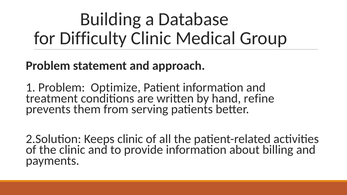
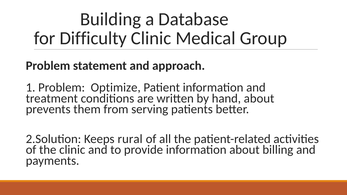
hand refine: refine -> about
Keeps clinic: clinic -> rural
